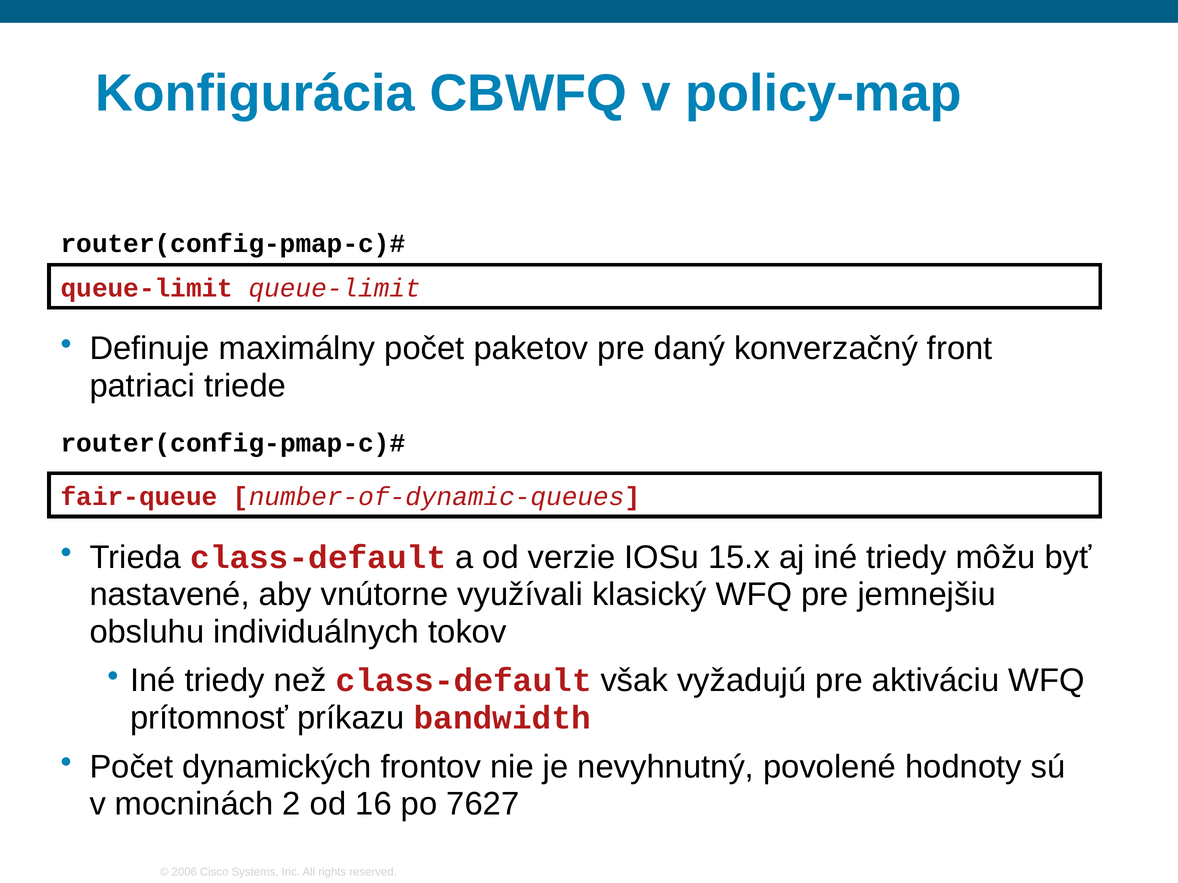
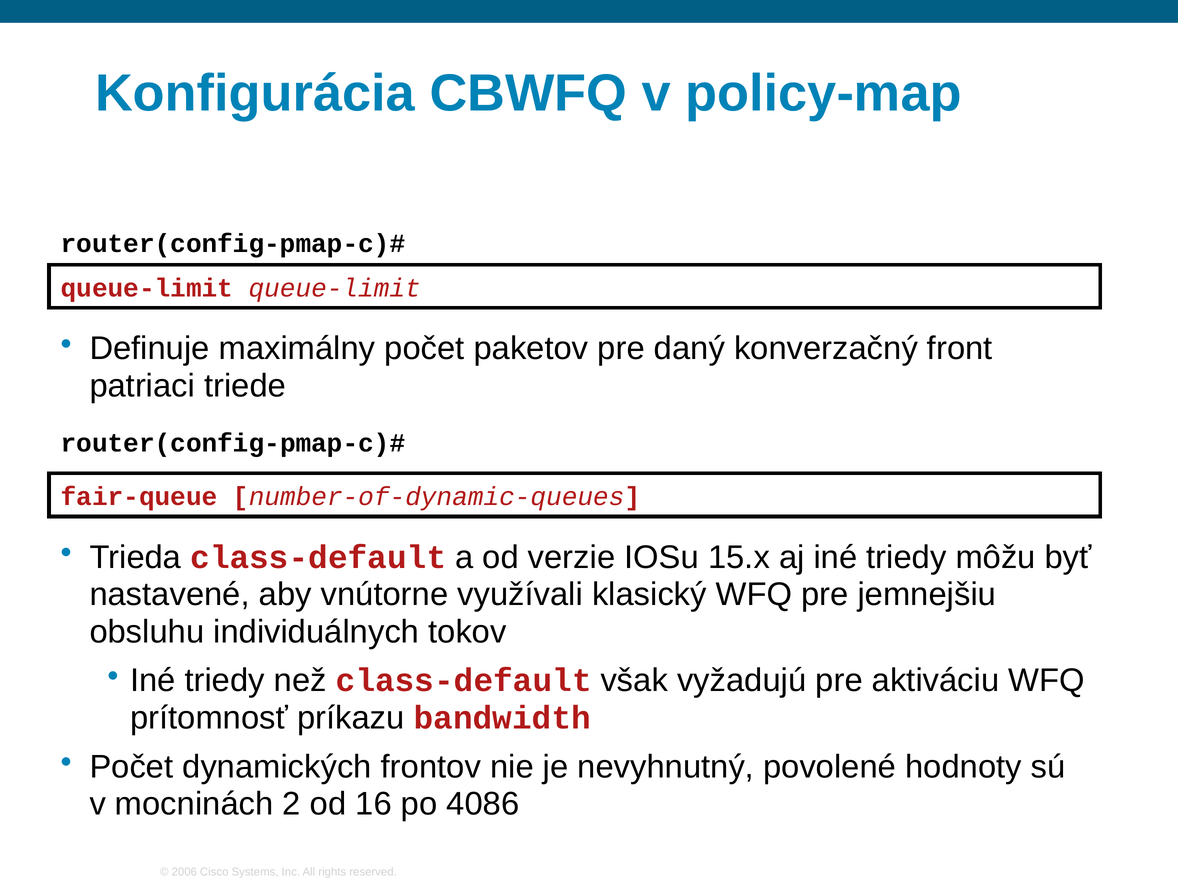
7627: 7627 -> 4086
